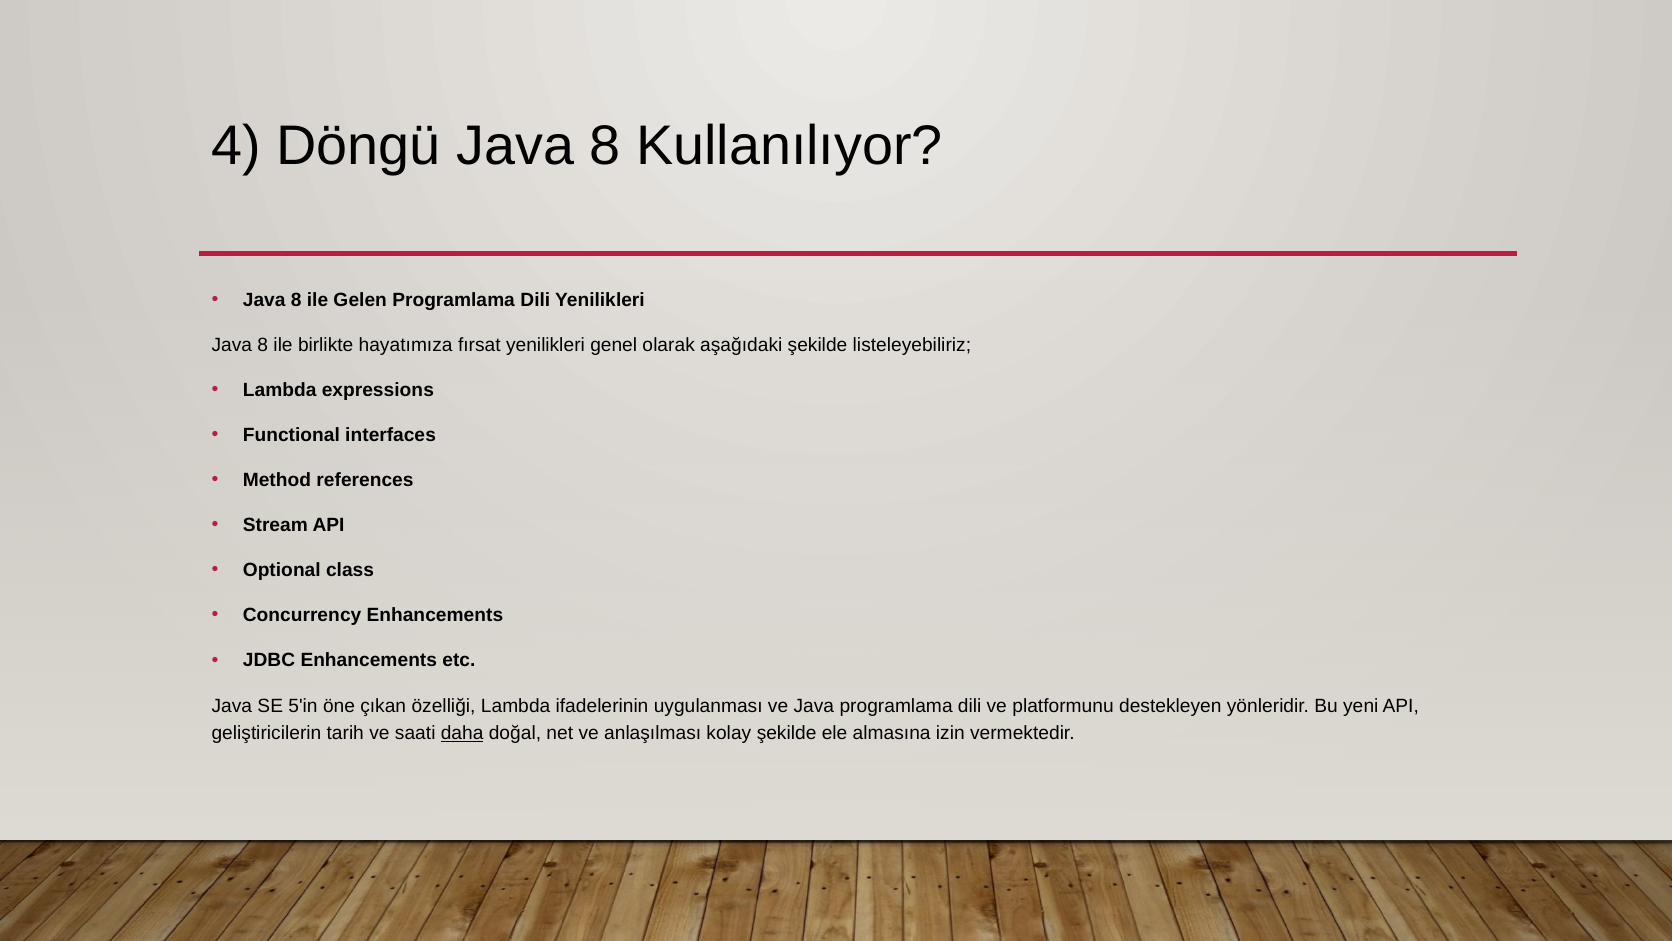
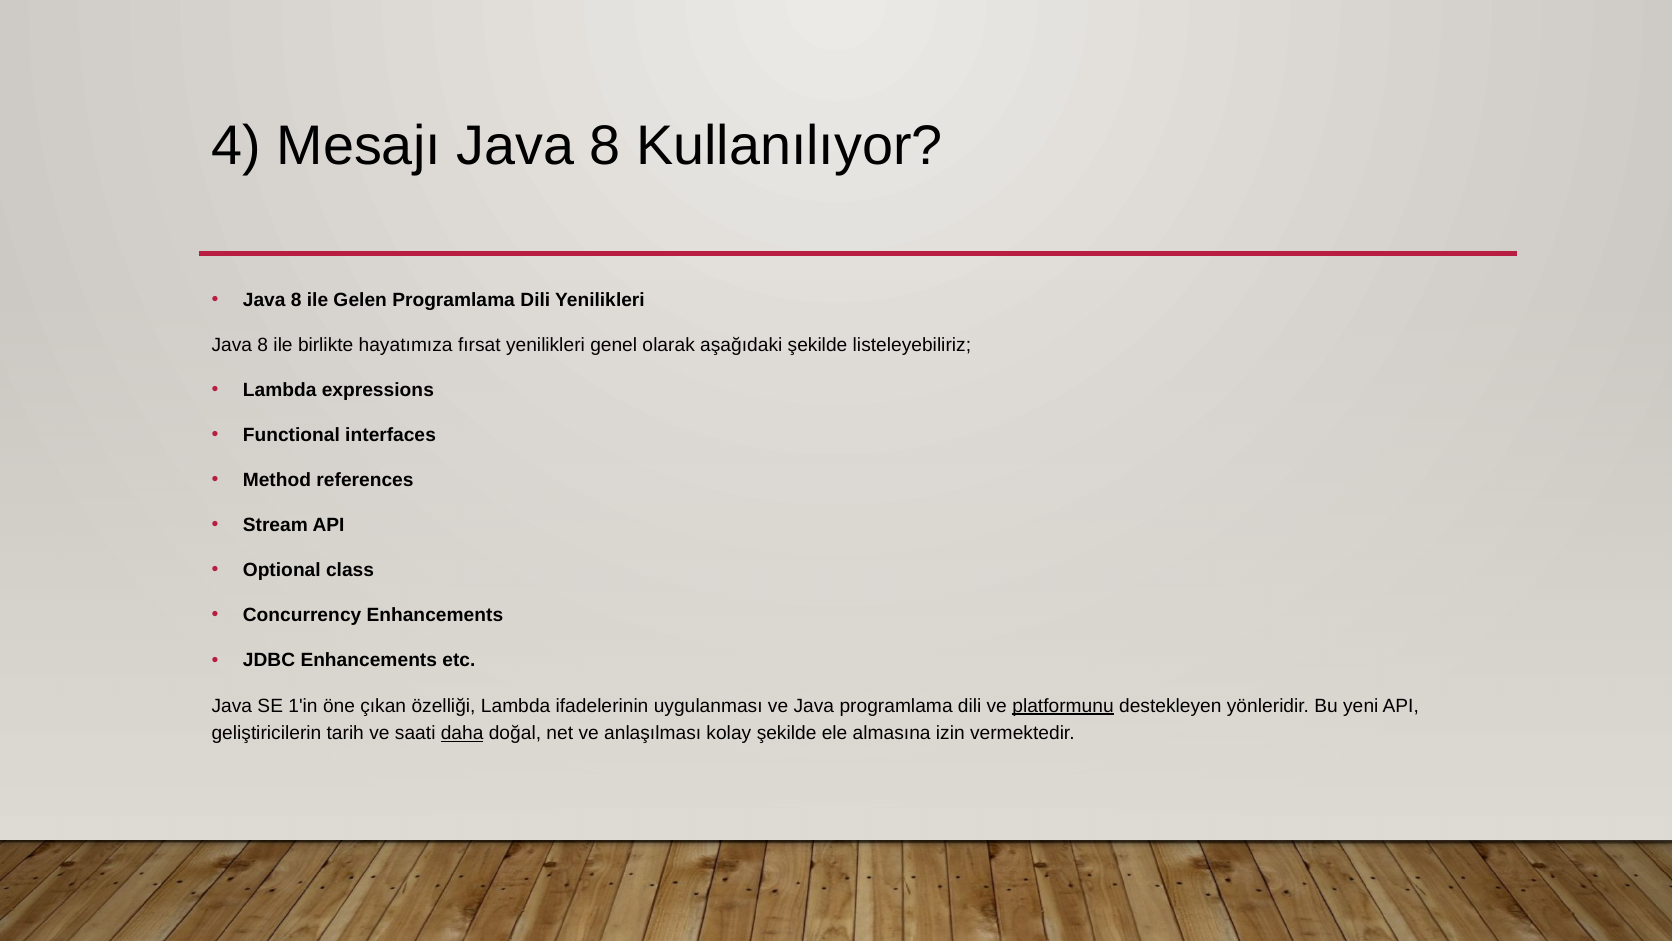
Döngü: Döngü -> Mesajı
5'in: 5'in -> 1'in
platformunu underline: none -> present
